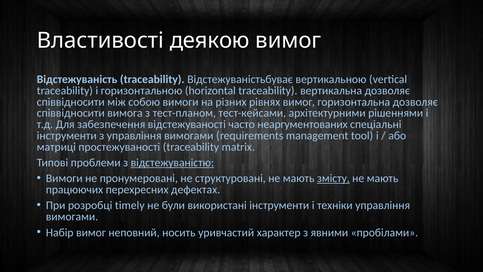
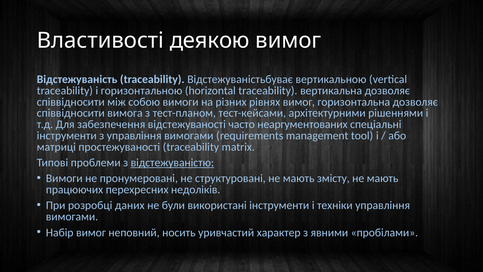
змісту underline: present -> none
дефектах: дефектах -> недоліків
timely: timely -> даних
